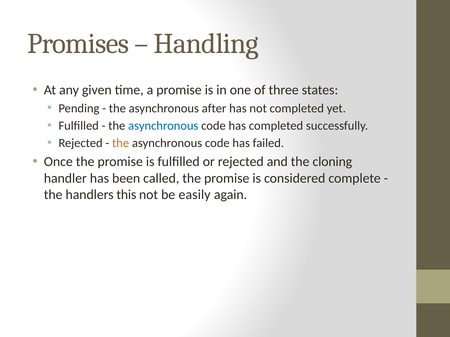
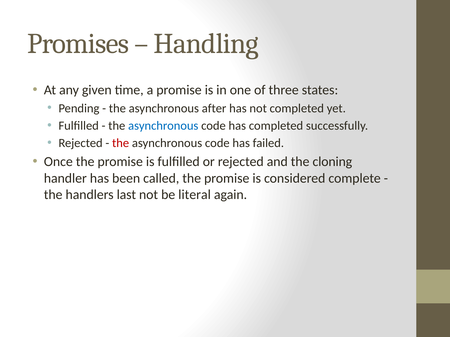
the at (121, 143) colour: orange -> red
this: this -> last
easily: easily -> literal
